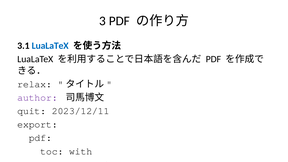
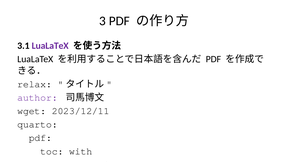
LuaLaTeX at (50, 46) colour: blue -> purple
quit at (32, 111): quit -> wget
export at (37, 124): export -> quarto
